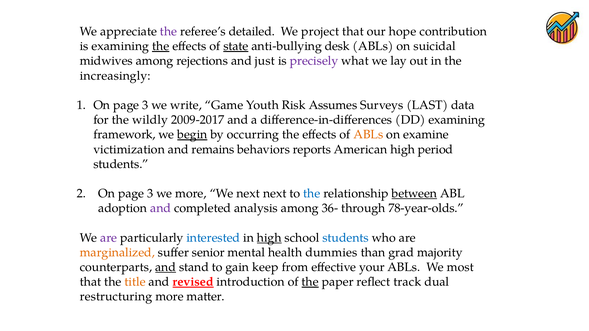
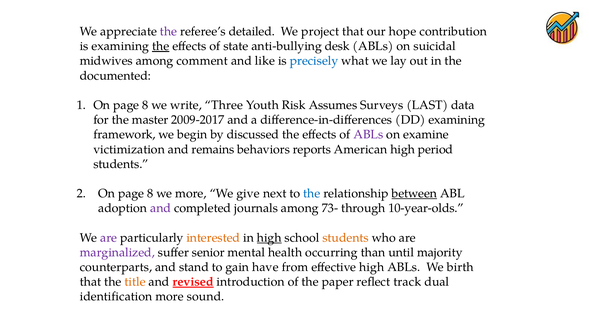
state underline: present -> none
rejections: rejections -> comment
just: just -> like
precisely colour: purple -> blue
increasingly: increasingly -> documented
1 On page 3: 3 -> 8
Game: Game -> Three
wildly: wildly -> master
begin underline: present -> none
occurring: occurring -> discussed
ABLs at (368, 135) colour: orange -> purple
2 On page 3: 3 -> 8
We next: next -> give
analysis: analysis -> journals
36-: 36- -> 73-
78-year-olds: 78-year-olds -> 10-year-olds
interested colour: blue -> orange
students at (346, 238) colour: blue -> orange
marginalized colour: orange -> purple
dummies: dummies -> occurring
grad: grad -> until
and at (166, 267) underline: present -> none
keep: keep -> have
effective your: your -> high
most: most -> birth
the at (310, 282) underline: present -> none
restructuring: restructuring -> identification
matter: matter -> sound
